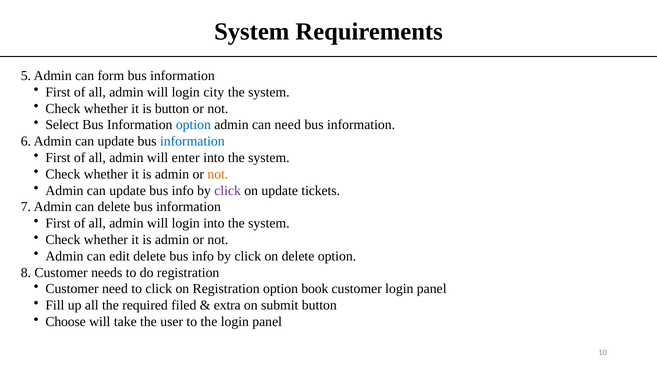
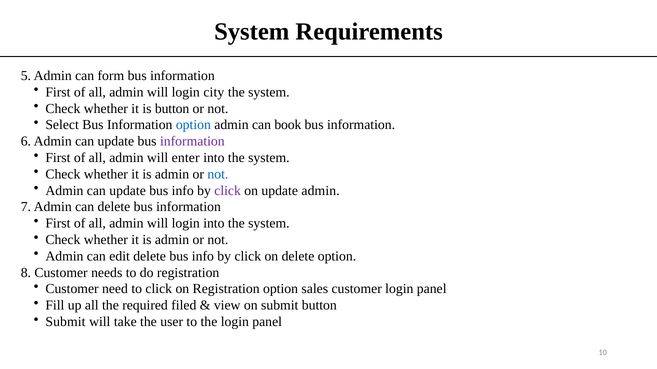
can need: need -> book
information at (192, 142) colour: blue -> purple
not at (218, 174) colour: orange -> blue
update tickets: tickets -> admin
book: book -> sales
extra: extra -> view
Choose at (66, 322): Choose -> Submit
